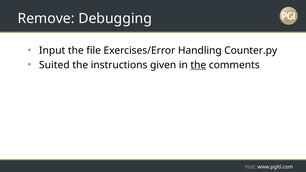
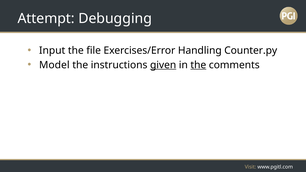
Remove: Remove -> Attempt
Suited: Suited -> Model
given underline: none -> present
